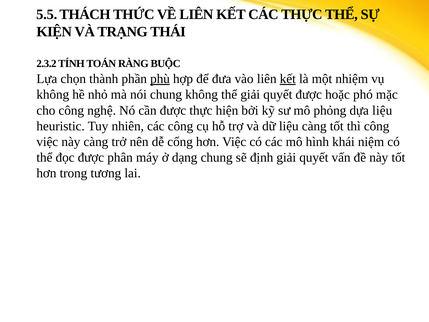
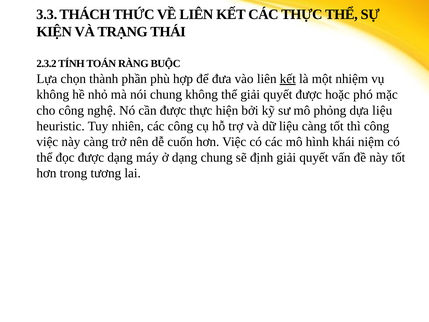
5.5: 5.5 -> 3.3
phù underline: present -> none
cổng: cổng -> cuốn
được phân: phân -> dạng
